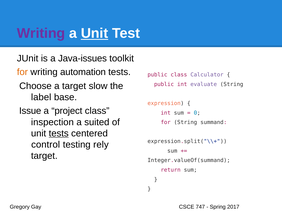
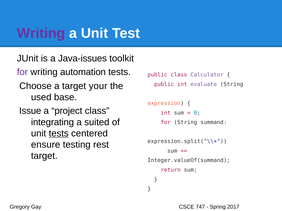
Unit at (95, 33) underline: present -> none
for at (22, 72) colour: orange -> purple
slow: slow -> your
label: label -> used
inspection: inspection -> integrating
control: control -> ensure
rely: rely -> rest
